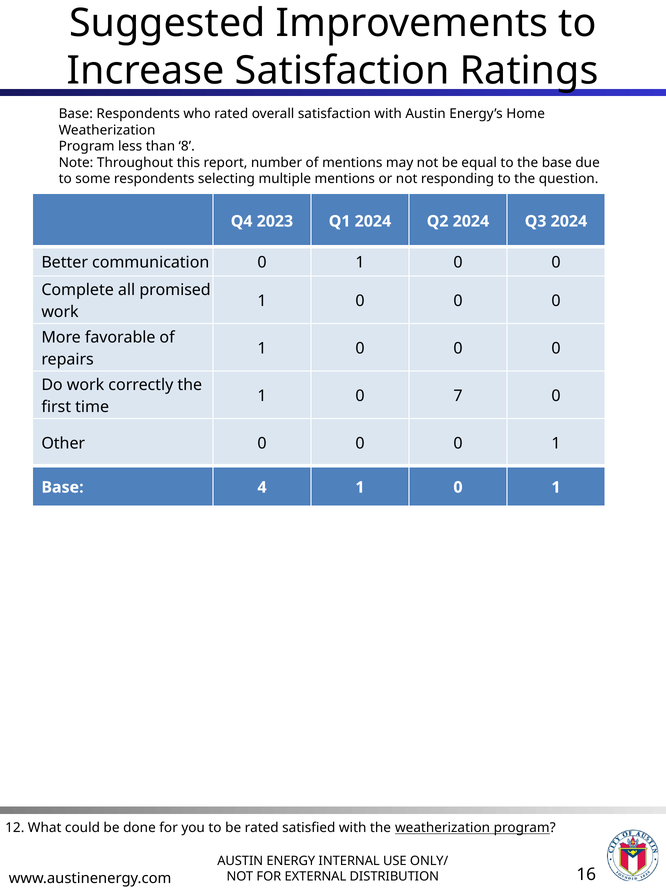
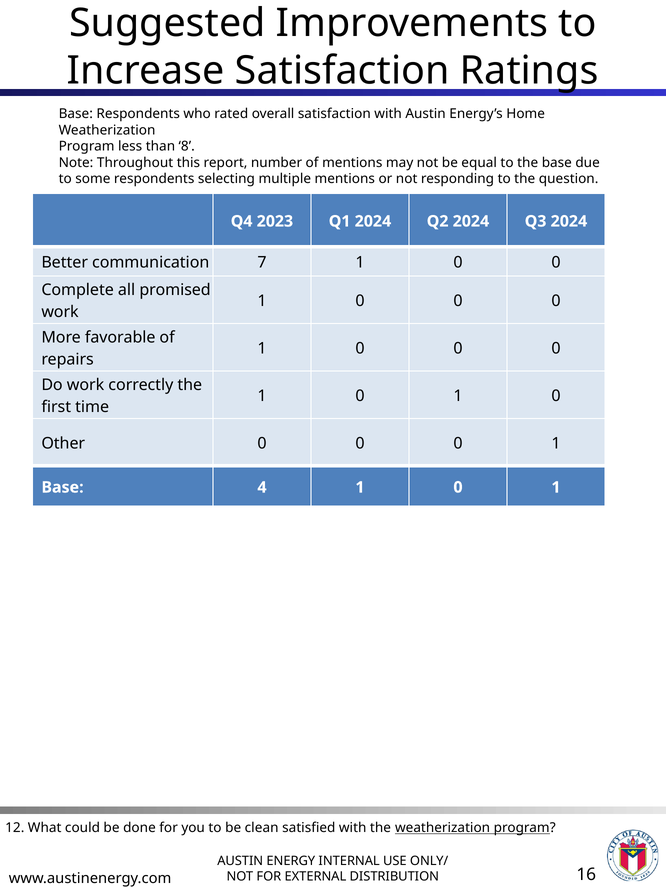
communication 0: 0 -> 7
7 at (458, 396): 7 -> 1
be rated: rated -> clean
